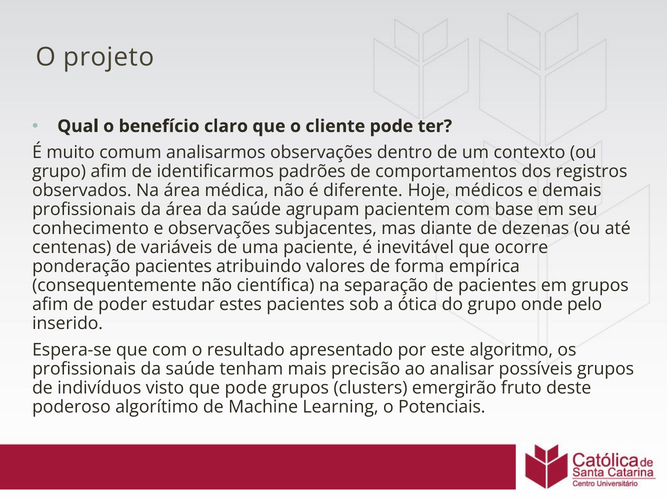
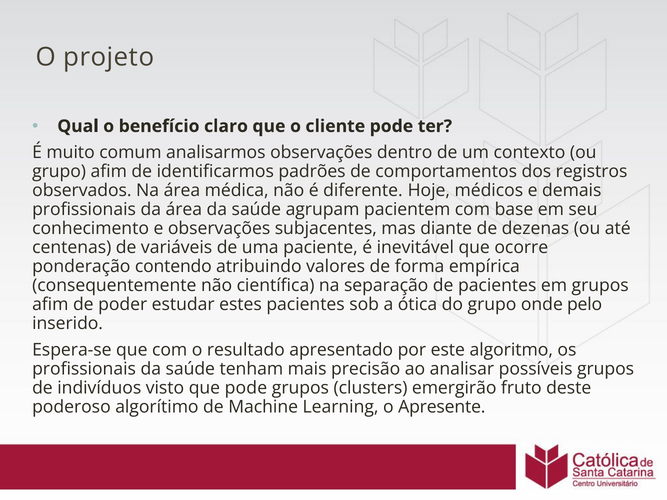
ponderação pacientes: pacientes -> contendo
Potenciais: Potenciais -> Apresente
